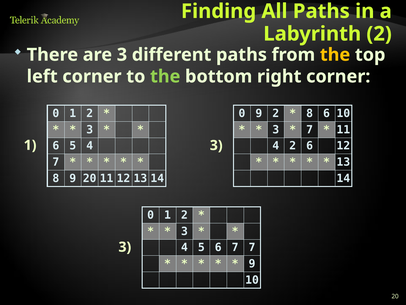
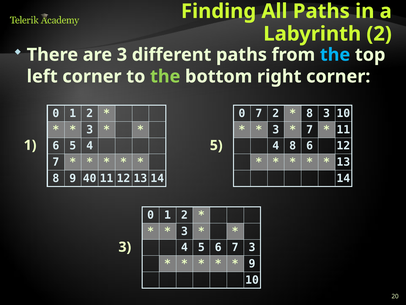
the at (335, 55) colour: yellow -> light blue
0 9: 9 -> 7
8 6: 6 -> 3
4 2: 2 -> 8
1 3: 3 -> 5
9 20: 20 -> 40
7 7: 7 -> 3
